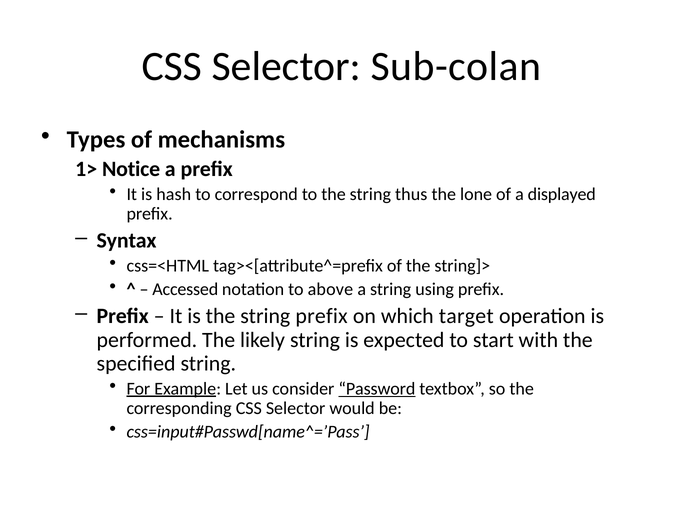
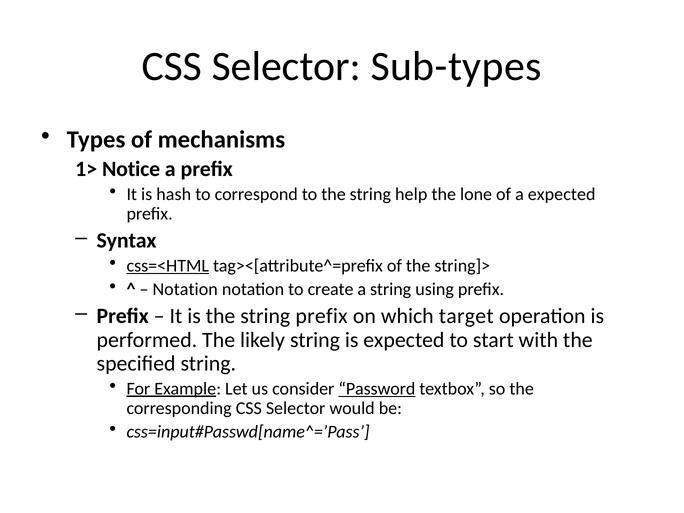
Sub-colan: Sub-colan -> Sub-types
thus: thus -> help
a displayed: displayed -> expected
css=<HTML underline: none -> present
Accessed at (185, 289): Accessed -> Notation
above: above -> create
